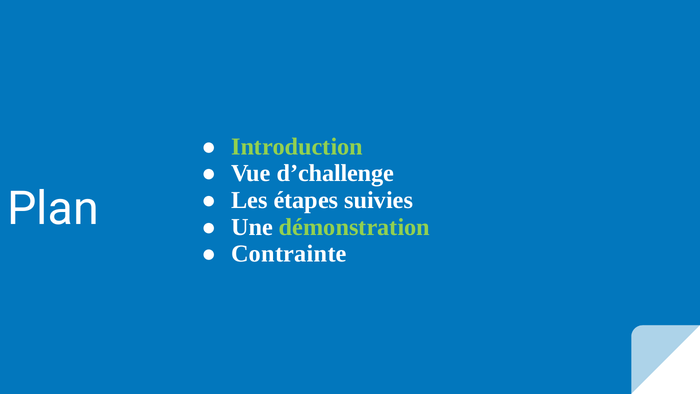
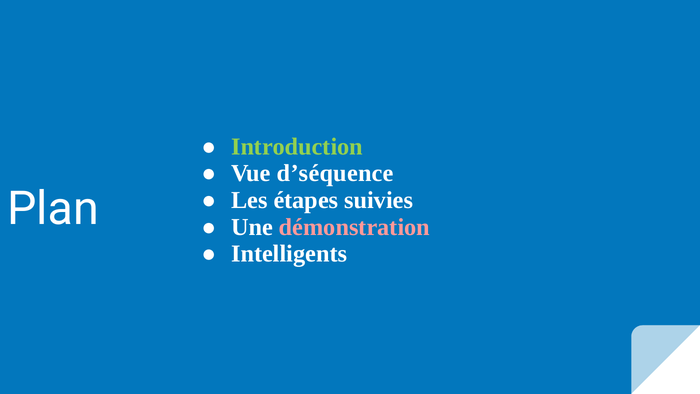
d’challenge: d’challenge -> d’séquence
démonstration colour: light green -> pink
Contrainte: Contrainte -> Intelligents
